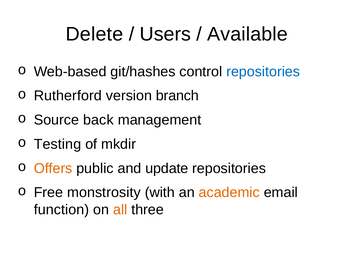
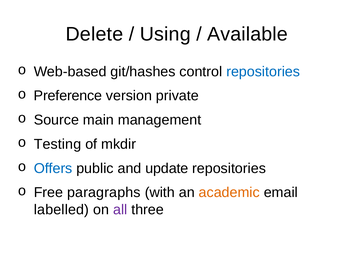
Users: Users -> Using
Rutherford: Rutherford -> Preference
branch: branch -> private
back: back -> main
Offers colour: orange -> blue
monstrosity: monstrosity -> paragraphs
function: function -> labelled
all colour: orange -> purple
